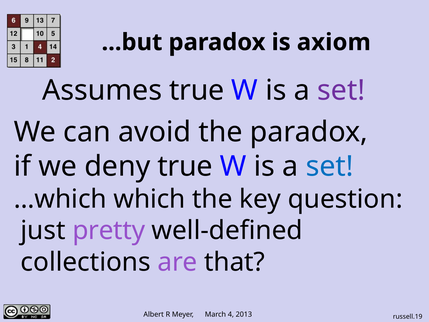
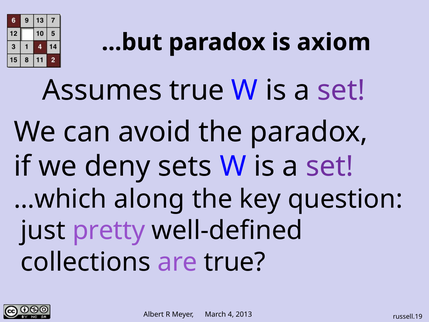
deny true: true -> sets
set at (330, 166) colour: blue -> purple
which: which -> along
are that: that -> true
